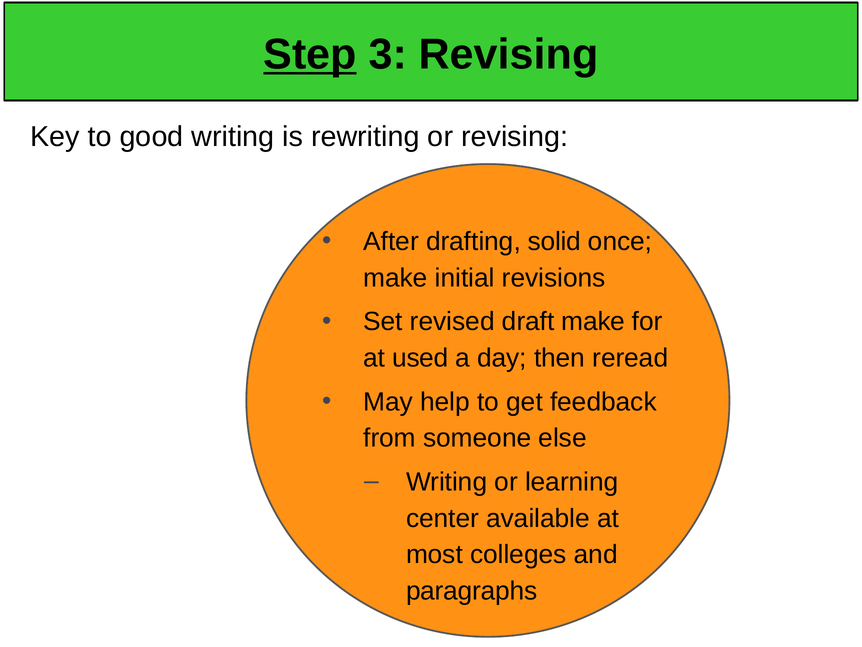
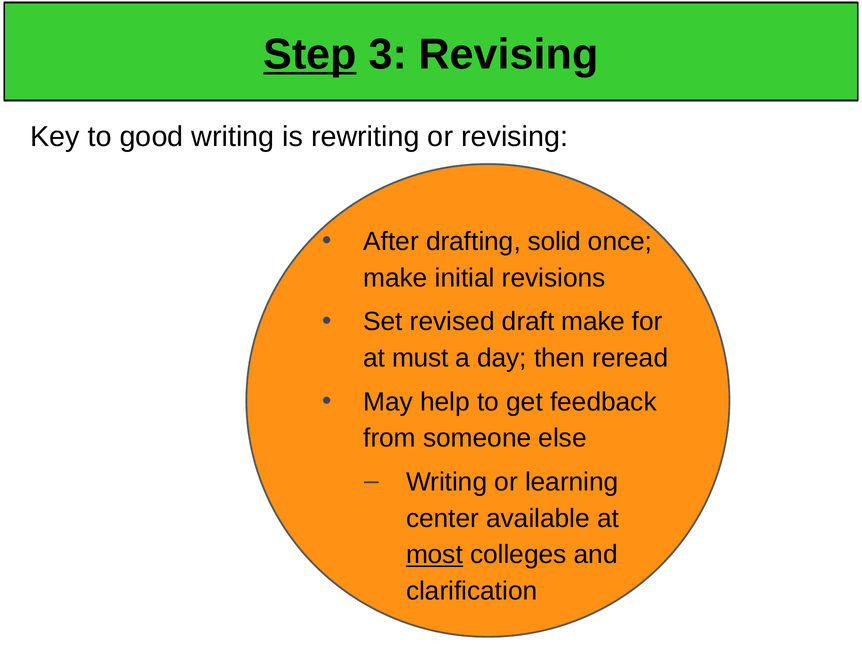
used: used -> must
most underline: none -> present
paragraphs: paragraphs -> clarification
